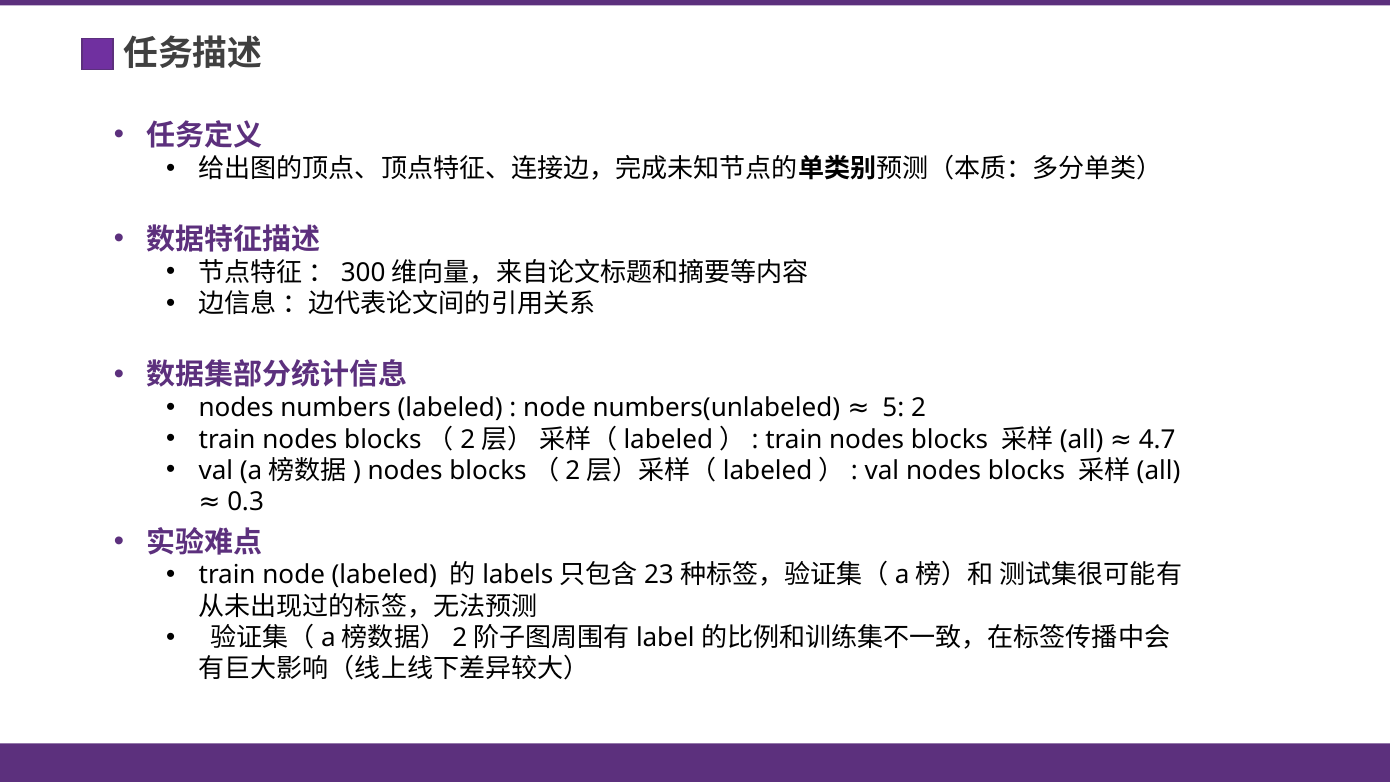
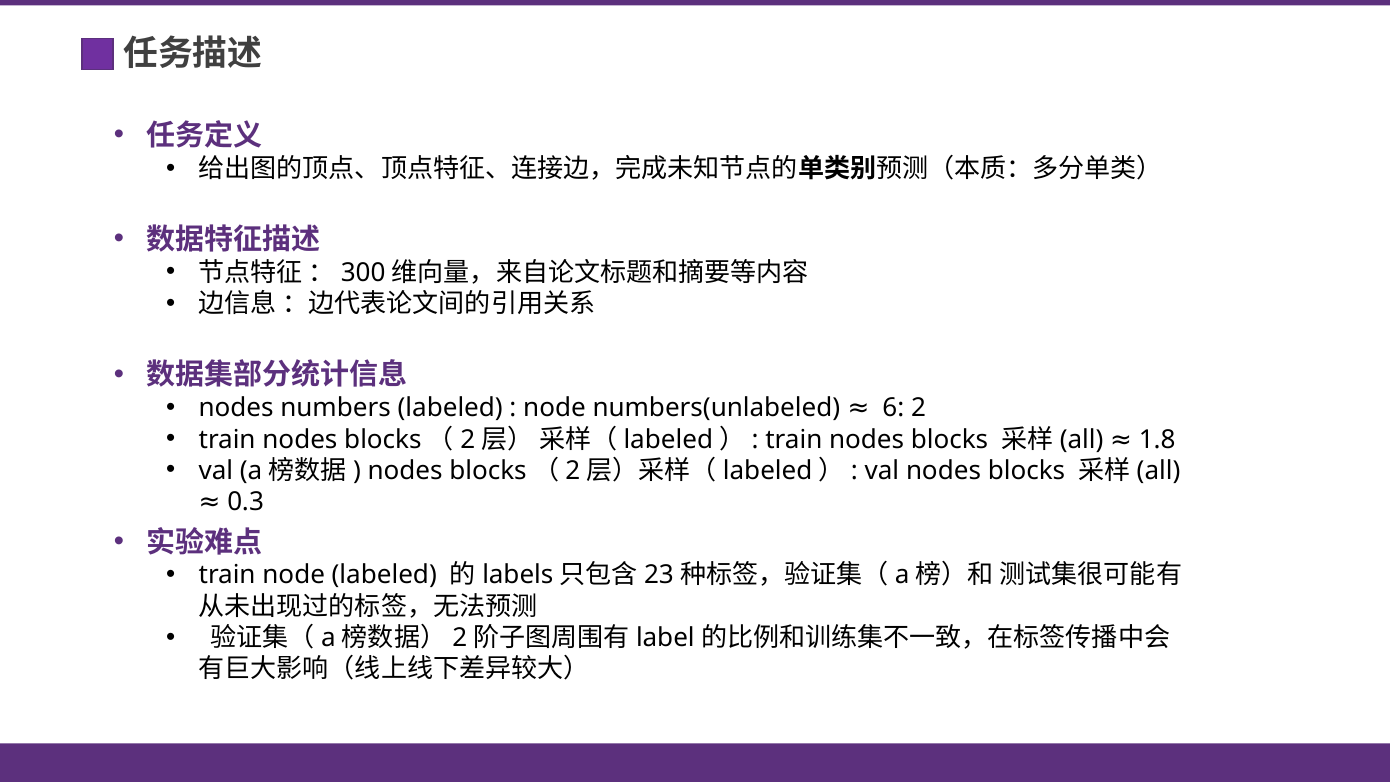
5: 5 -> 6
4.7: 4.7 -> 1.8
